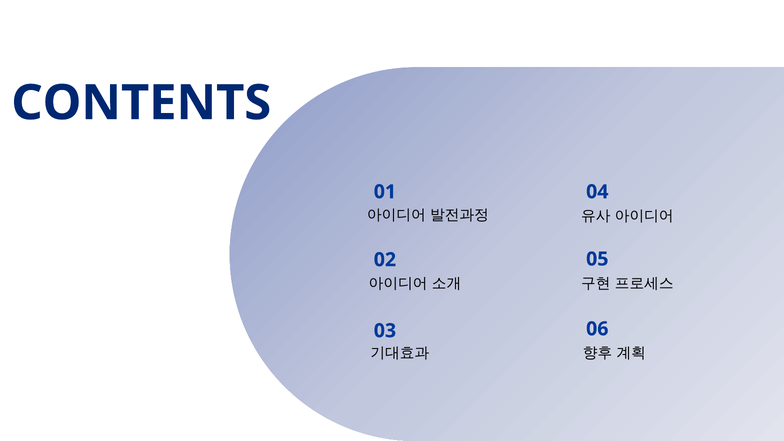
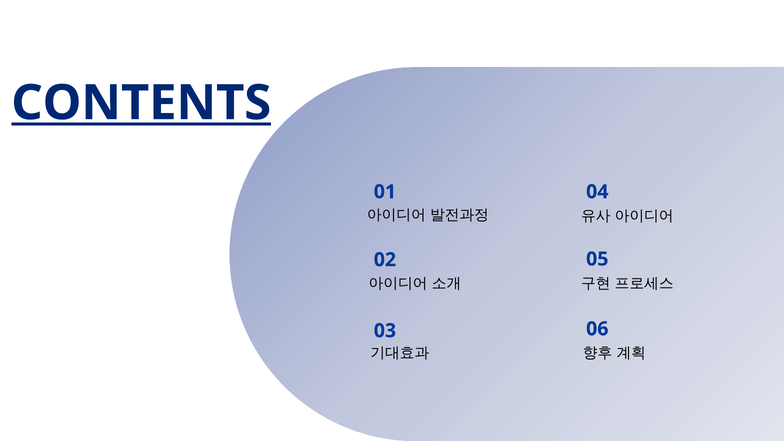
CONTENTS underline: none -> present
